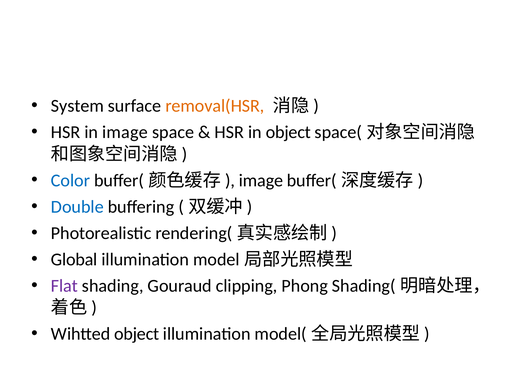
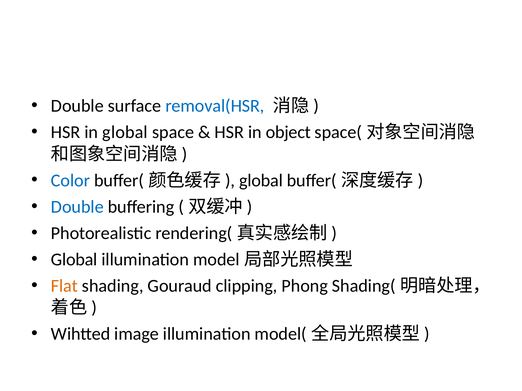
System at (77, 106): System -> Double
removal(HSR colour: orange -> blue
in image: image -> global
image at (261, 181): image -> global
Flat colour: purple -> orange
Wihtted object: object -> image
